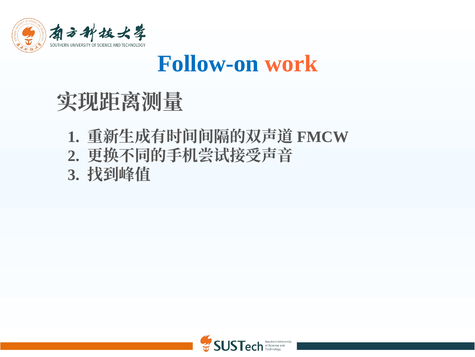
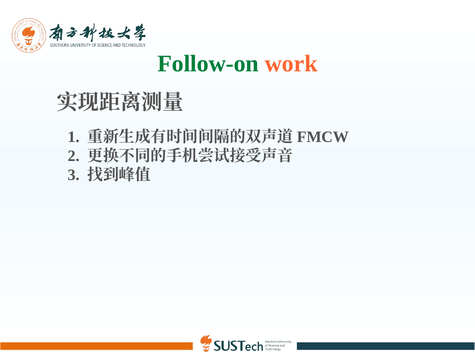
Follow-on colour: blue -> green
